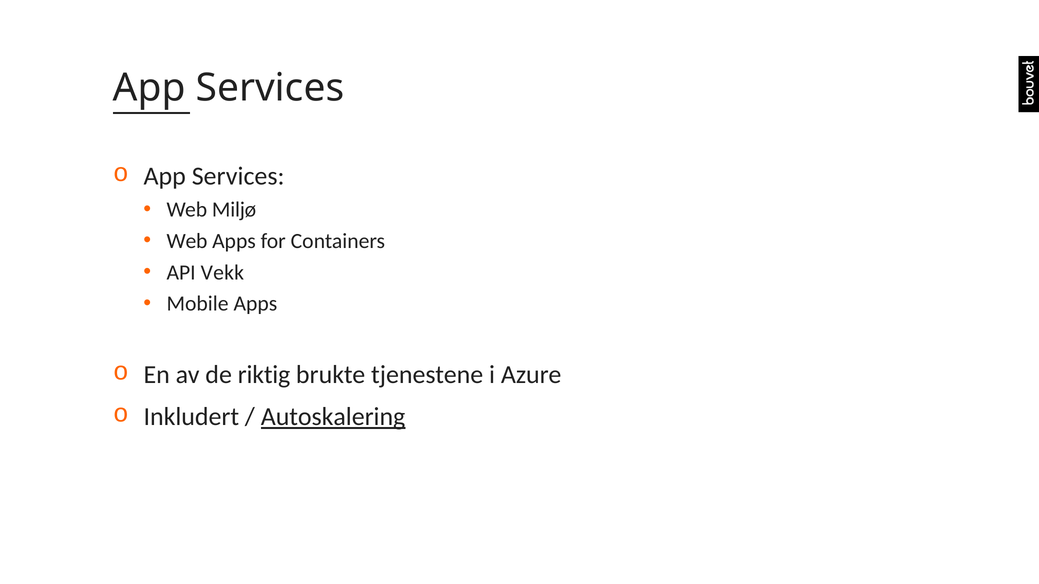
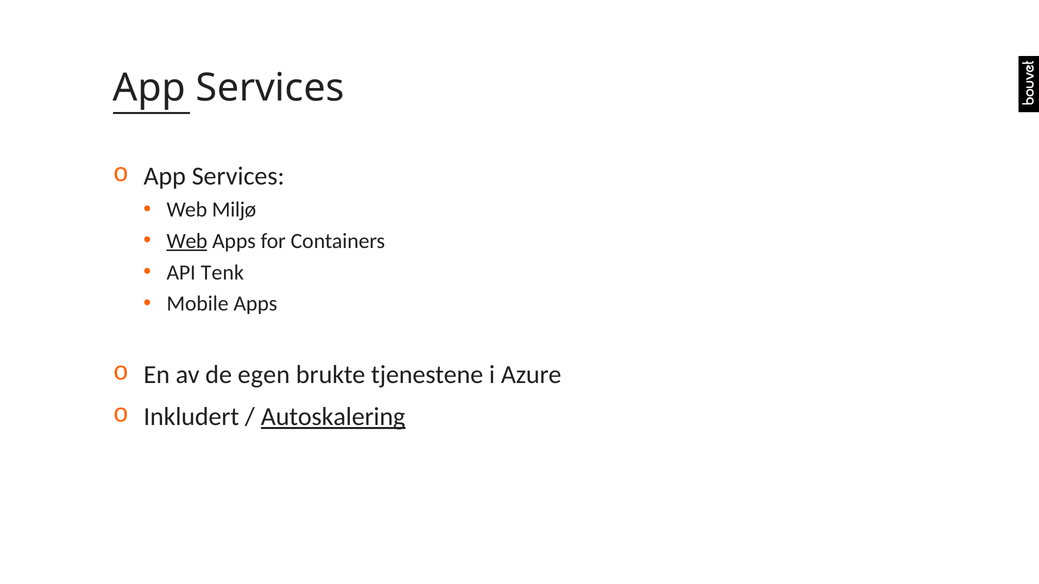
Web at (187, 241) underline: none -> present
Vekk: Vekk -> Tenk
riktig: riktig -> egen
